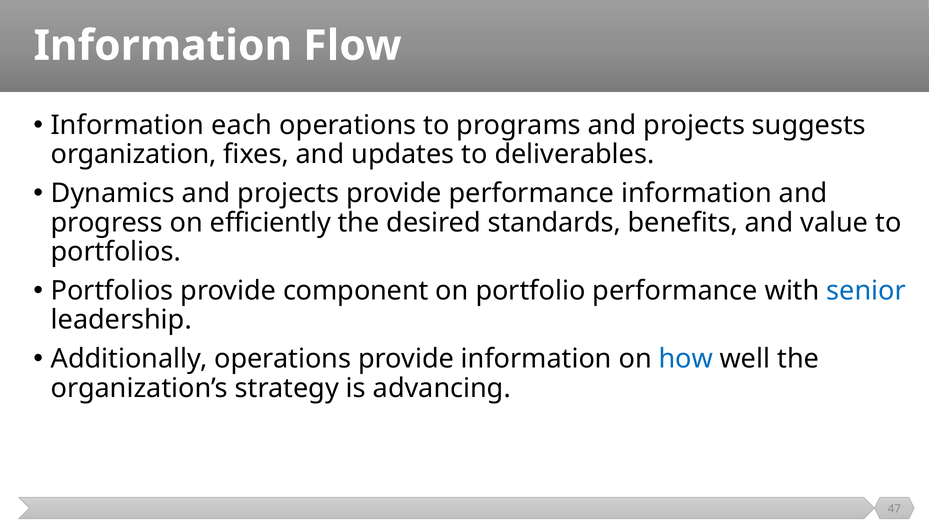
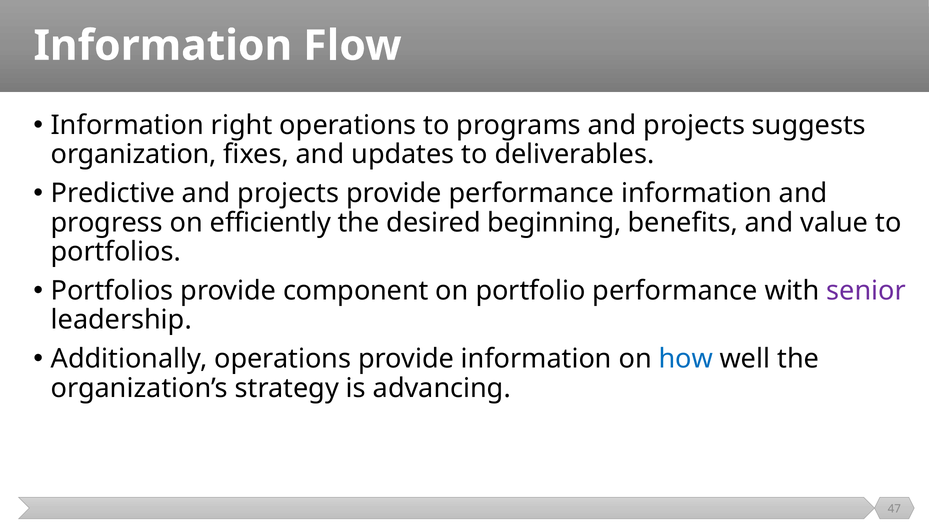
each: each -> right
Dynamics: Dynamics -> Predictive
standards: standards -> beginning
senior colour: blue -> purple
